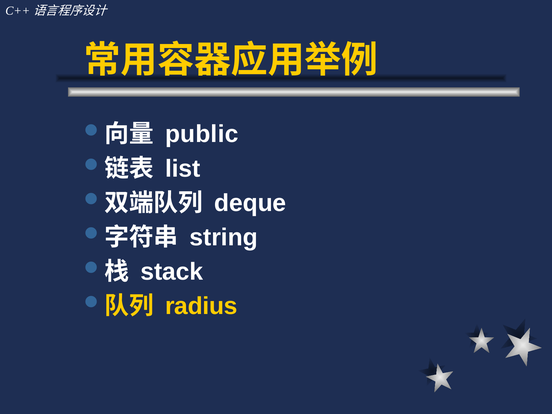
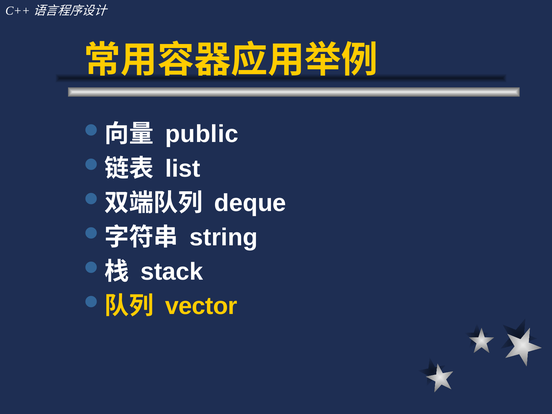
radius: radius -> vector
